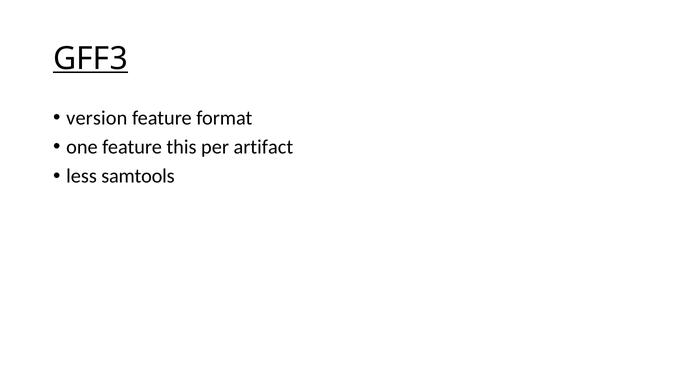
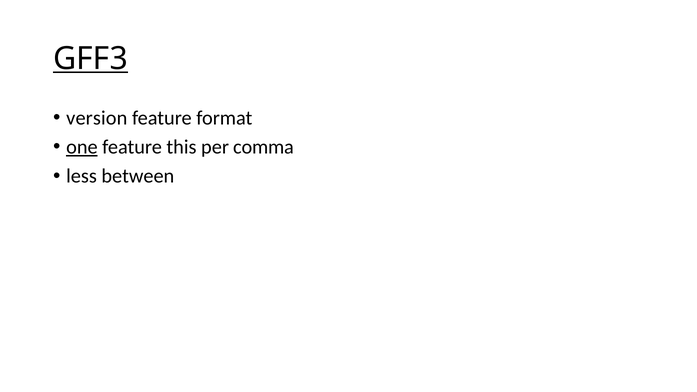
one underline: none -> present
artifact: artifact -> comma
samtools: samtools -> between
